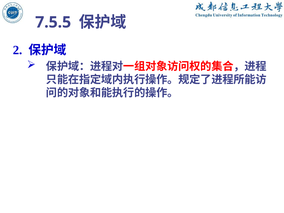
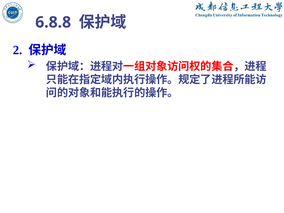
7.5.5: 7.5.5 -> 6.8.8
